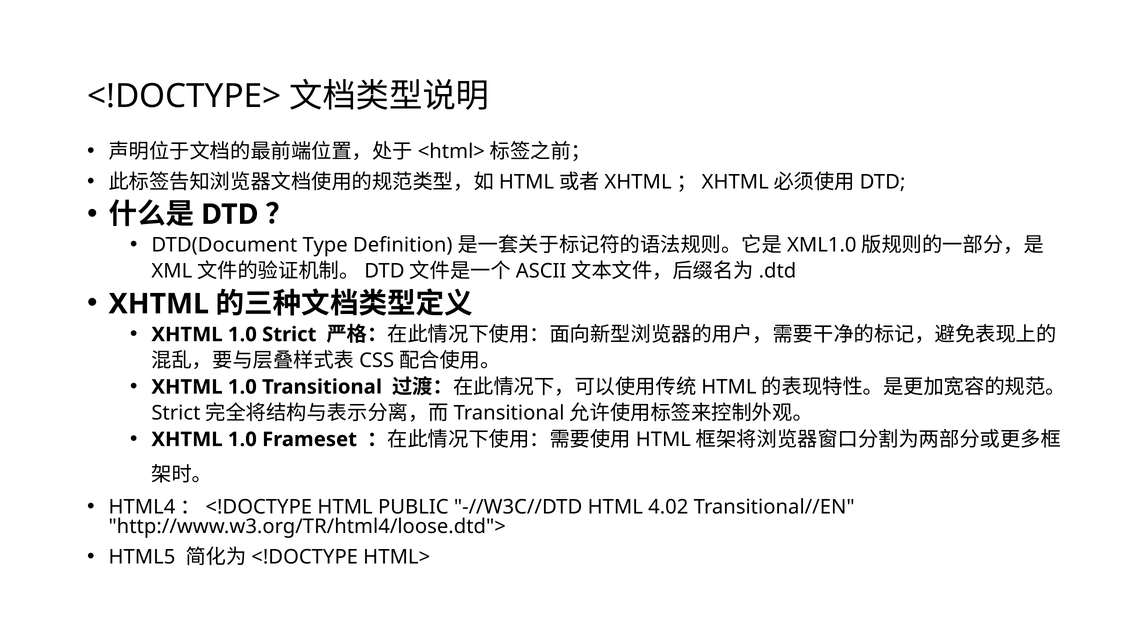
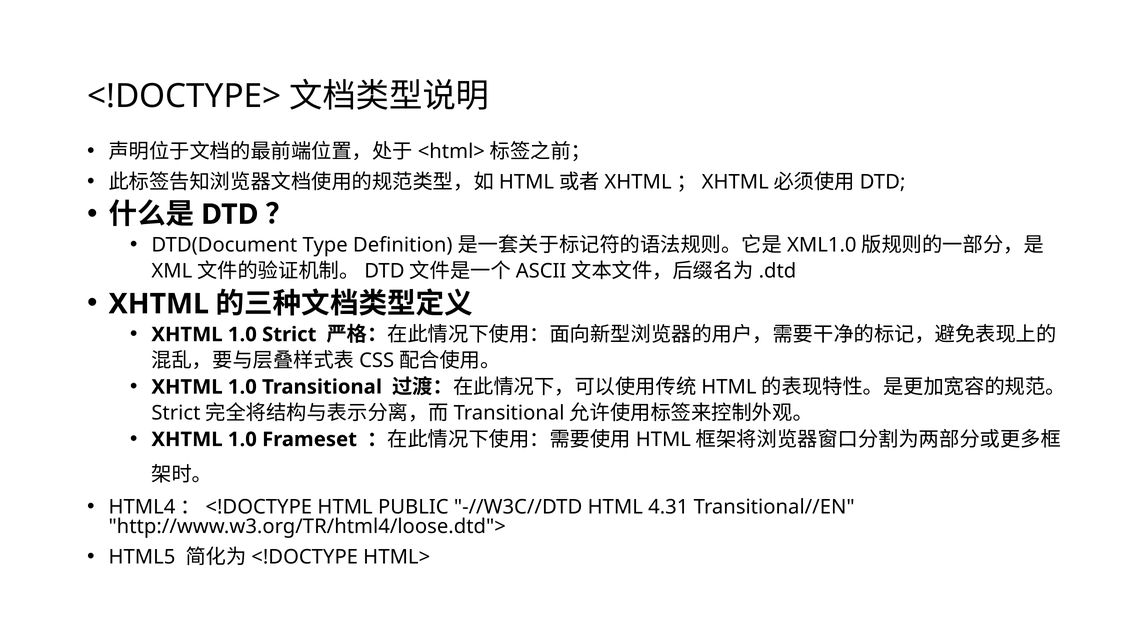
4.02: 4.02 -> 4.31
